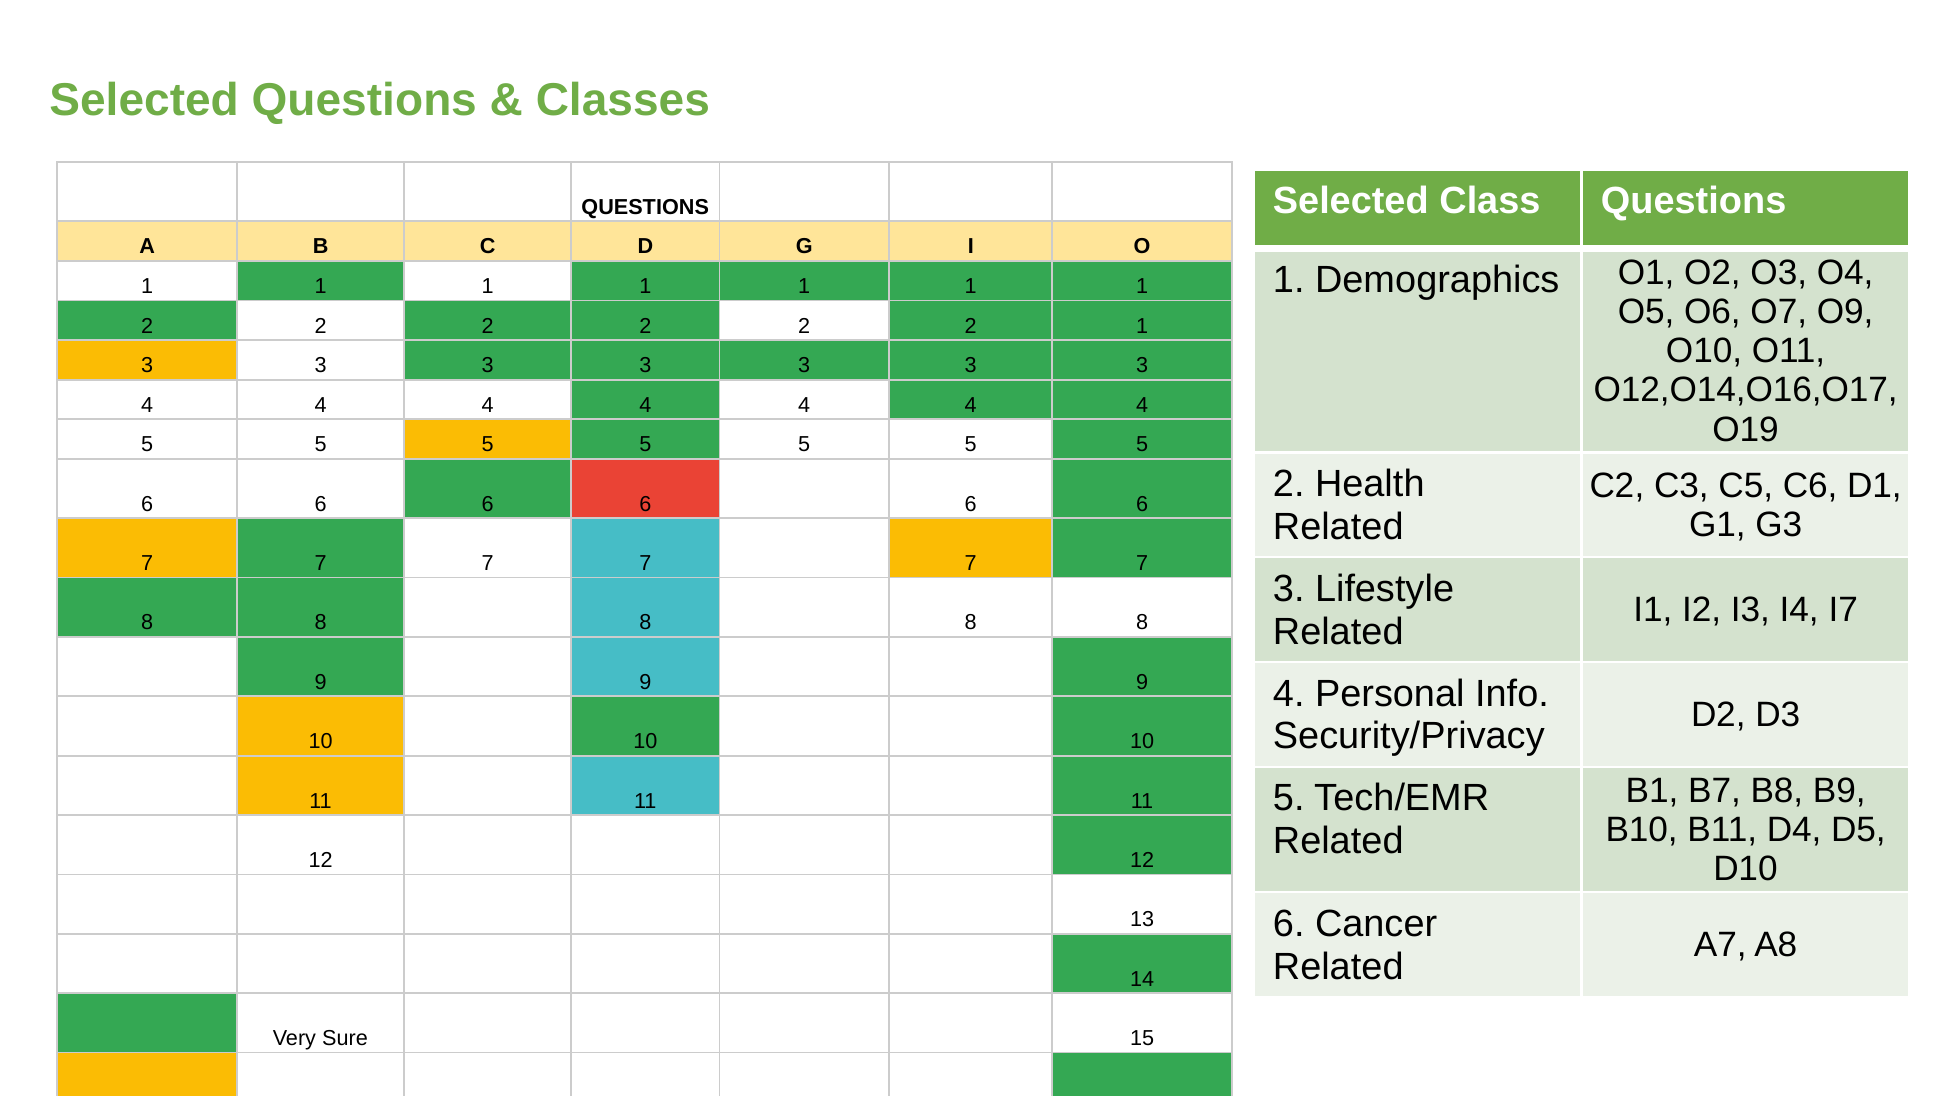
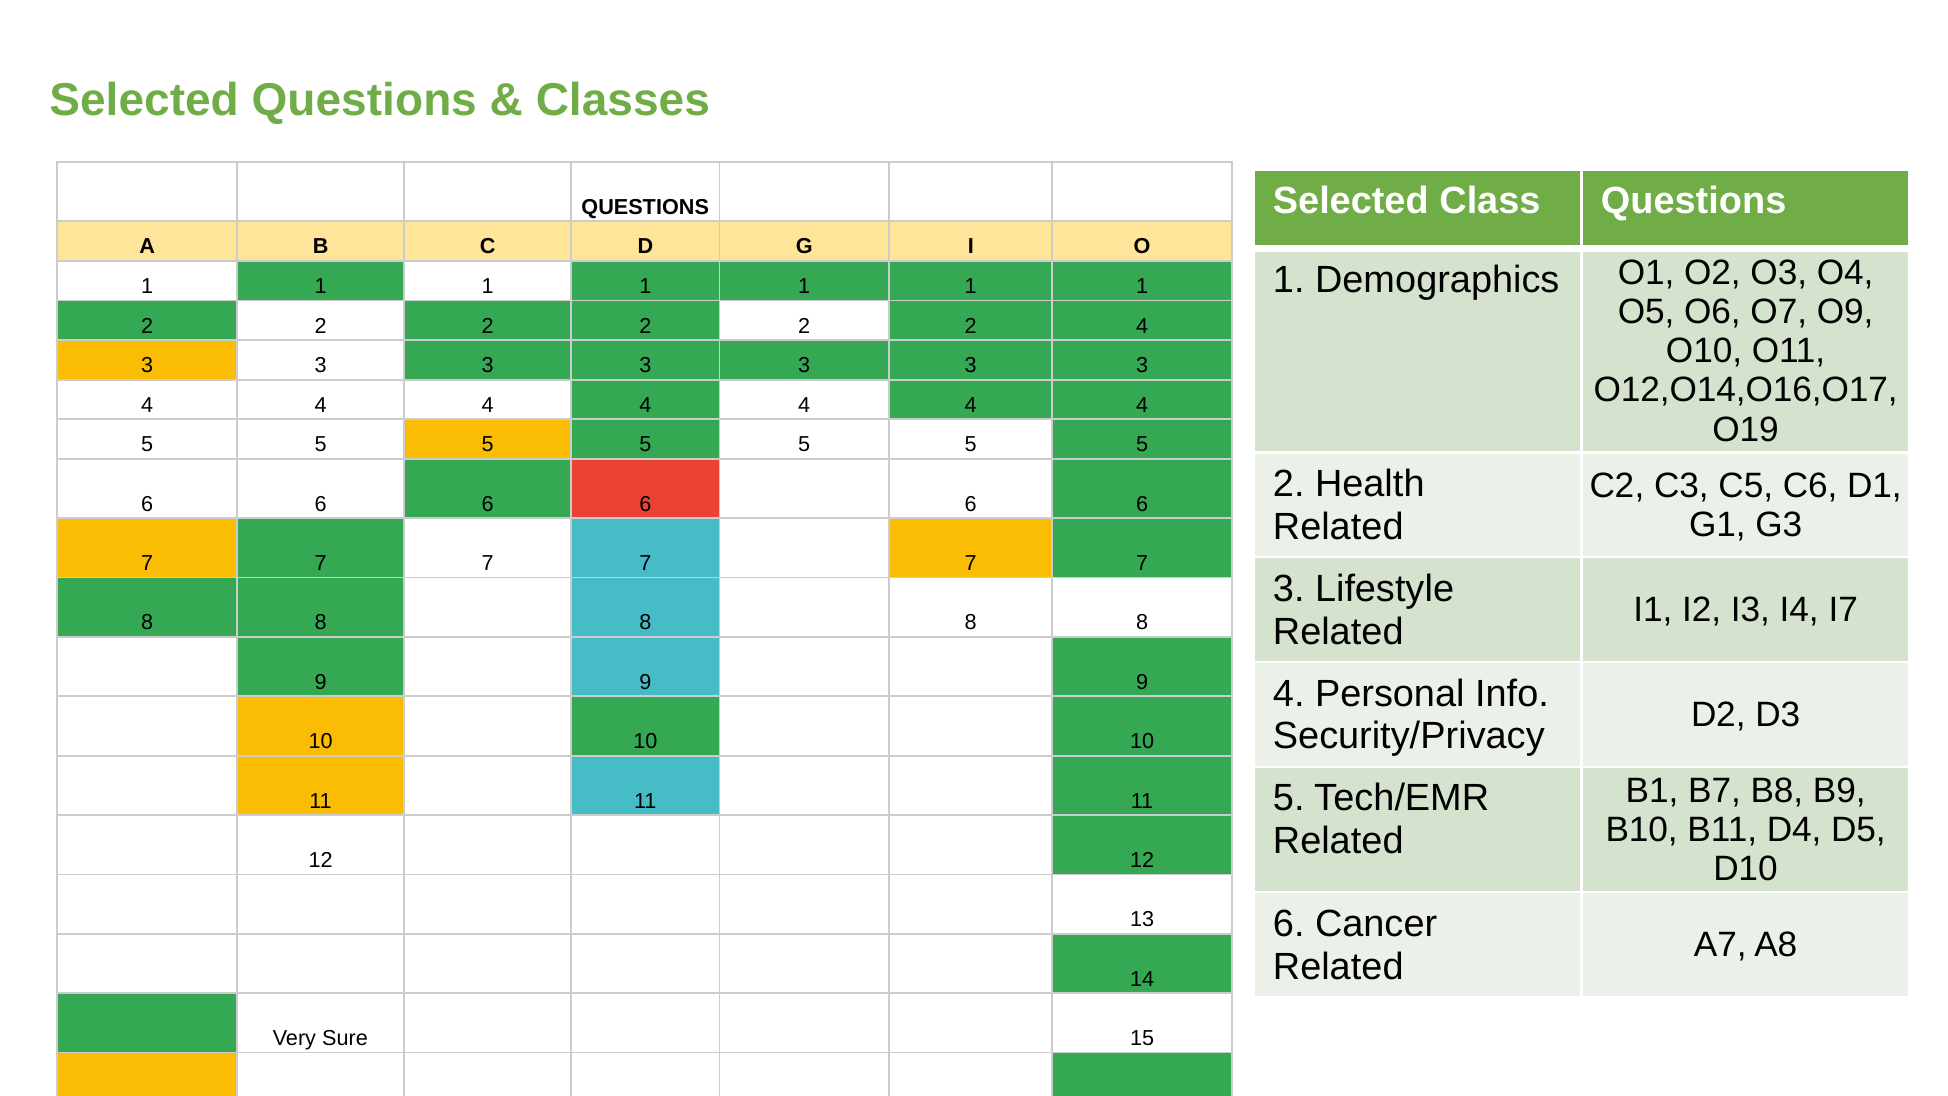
2 1: 1 -> 4
